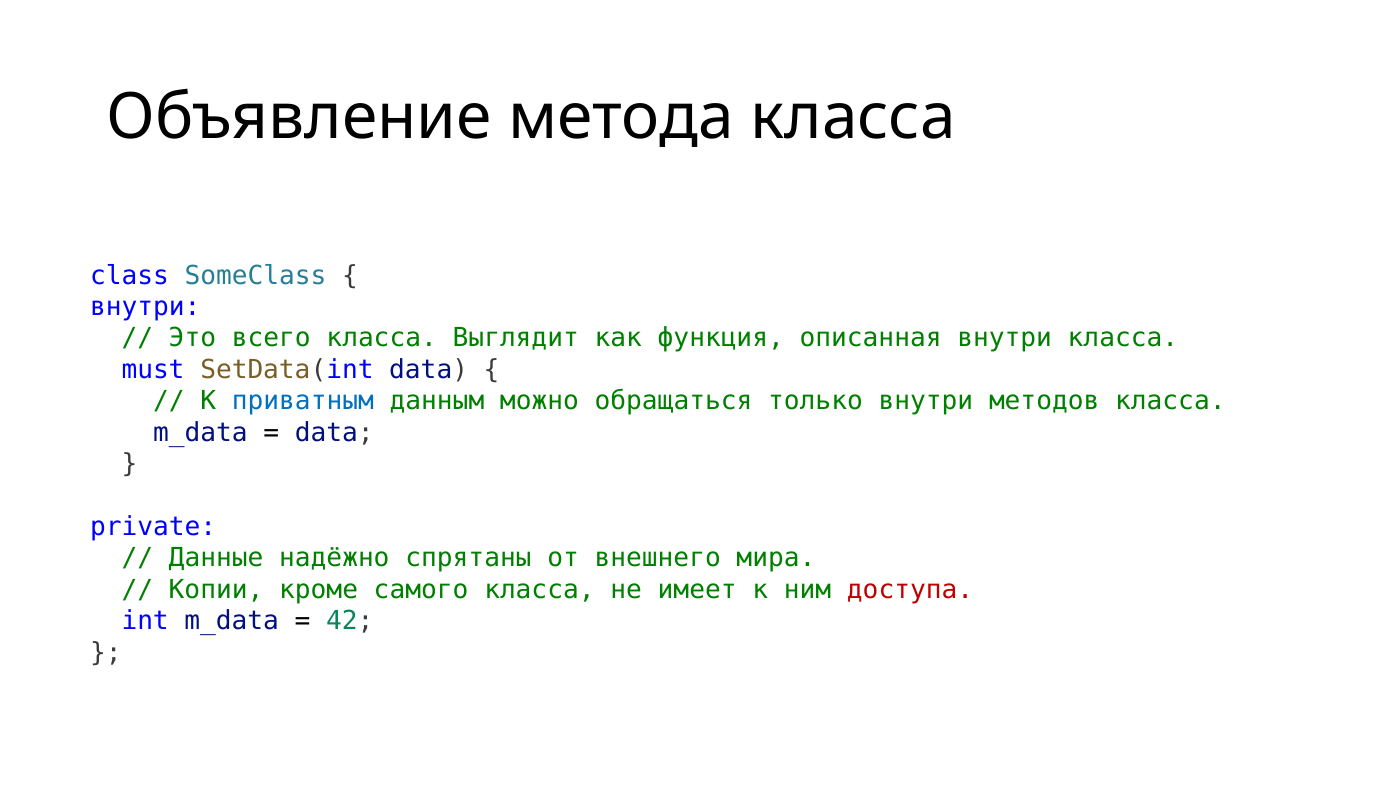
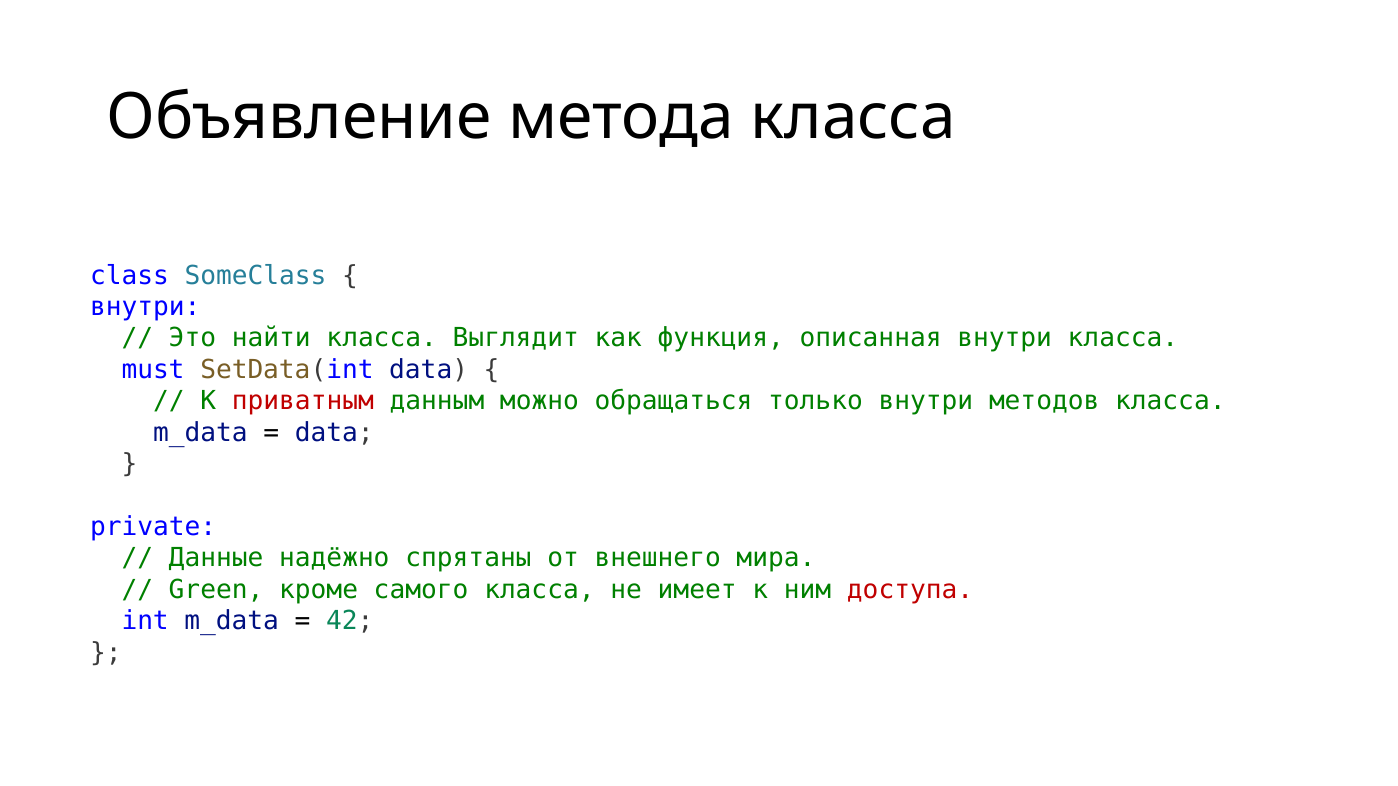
всего: всего -> найти
приватным colour: blue -> red
Копии: Копии -> Green
